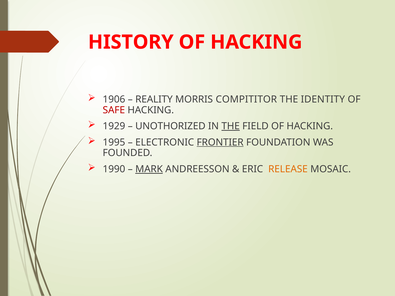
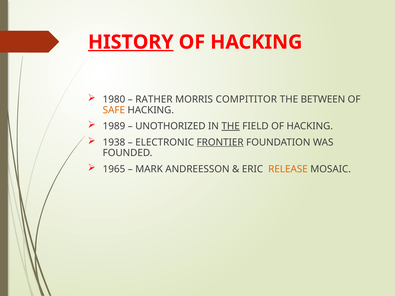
HISTORY underline: none -> present
1906: 1906 -> 1980
REALITY: REALITY -> RATHER
IDENTITY: IDENTITY -> BETWEEN
SAFE colour: red -> orange
1929: 1929 -> 1989
1995: 1995 -> 1938
1990: 1990 -> 1965
MARK underline: present -> none
